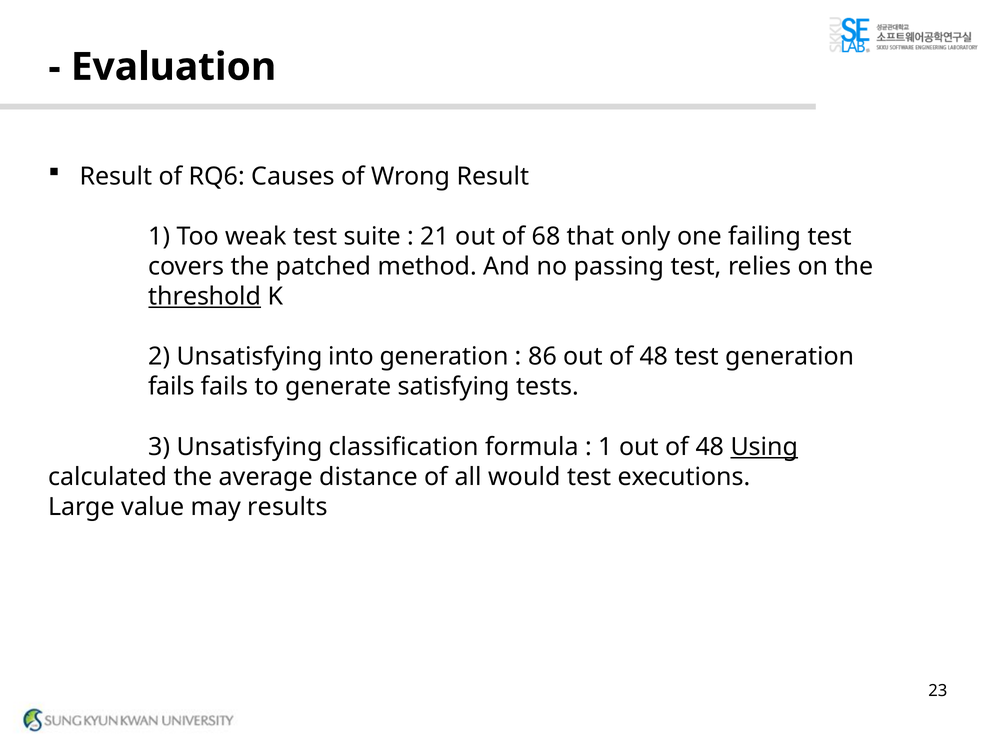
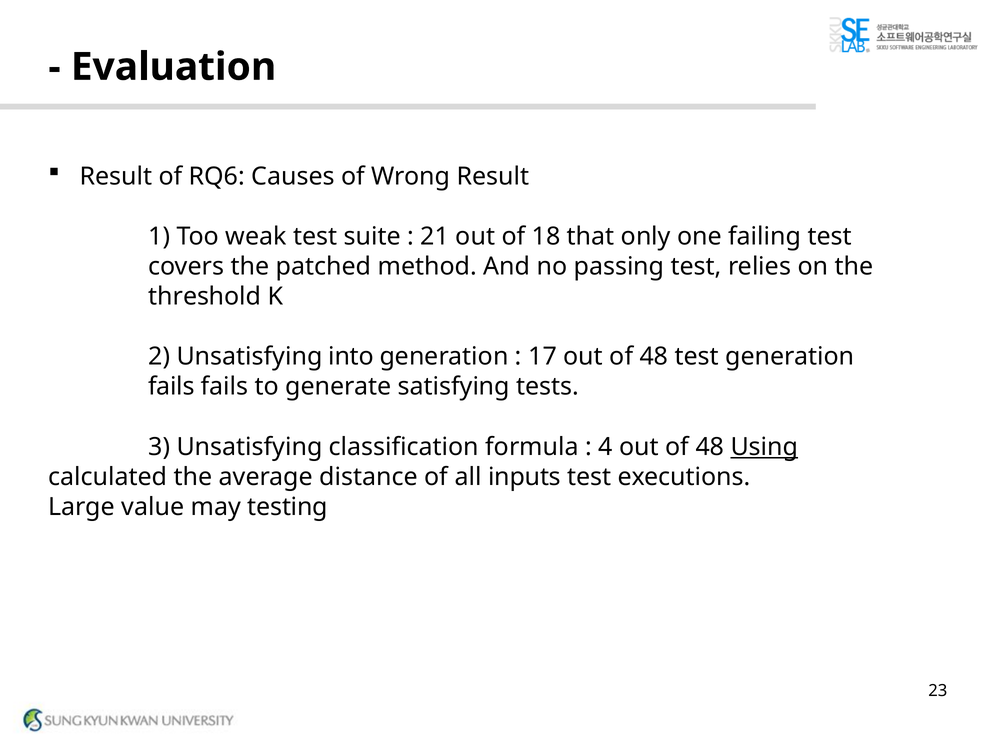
68: 68 -> 18
threshold underline: present -> none
86: 86 -> 17
1 at (606, 447): 1 -> 4
would: would -> inputs
results: results -> testing
